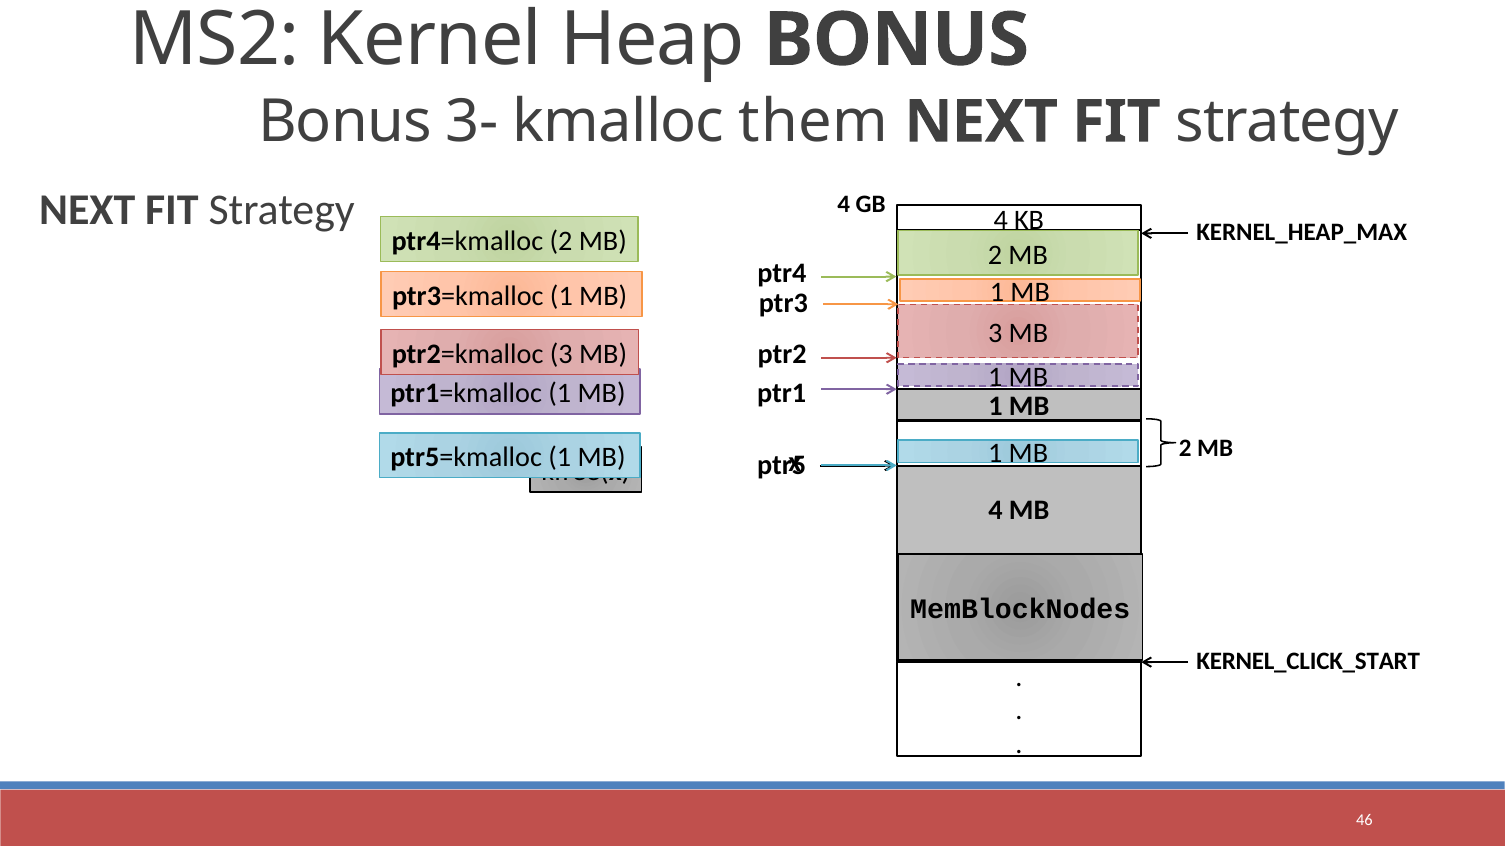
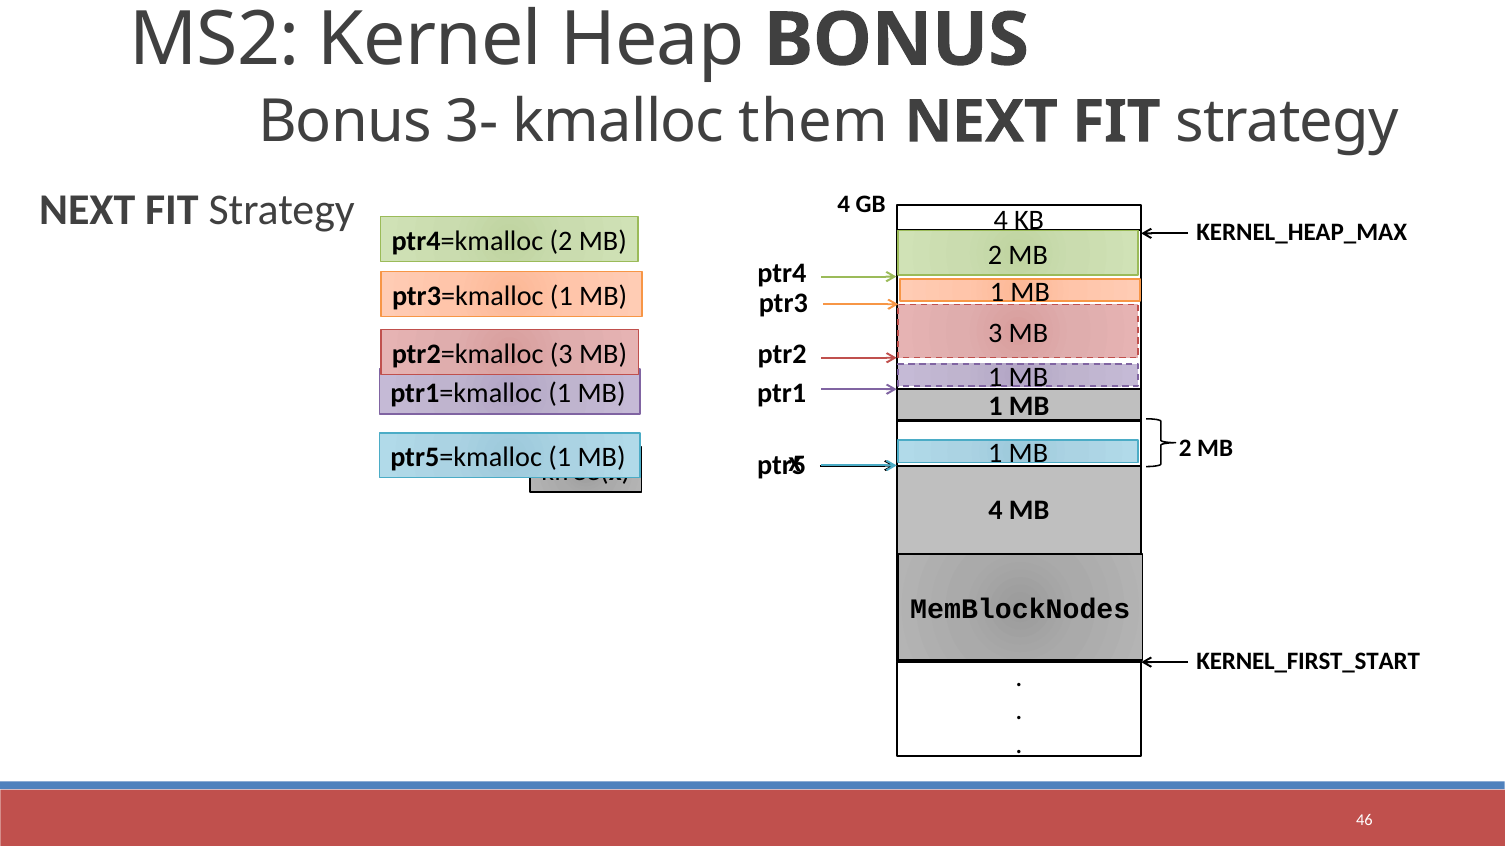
KERNEL_CLICK_START: KERNEL_CLICK_START -> KERNEL_FIRST_START
